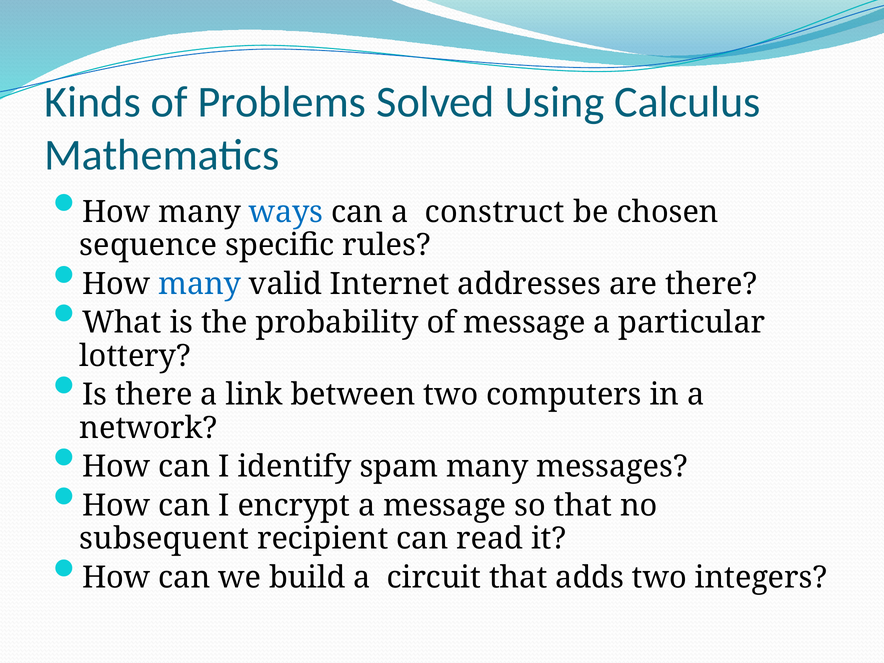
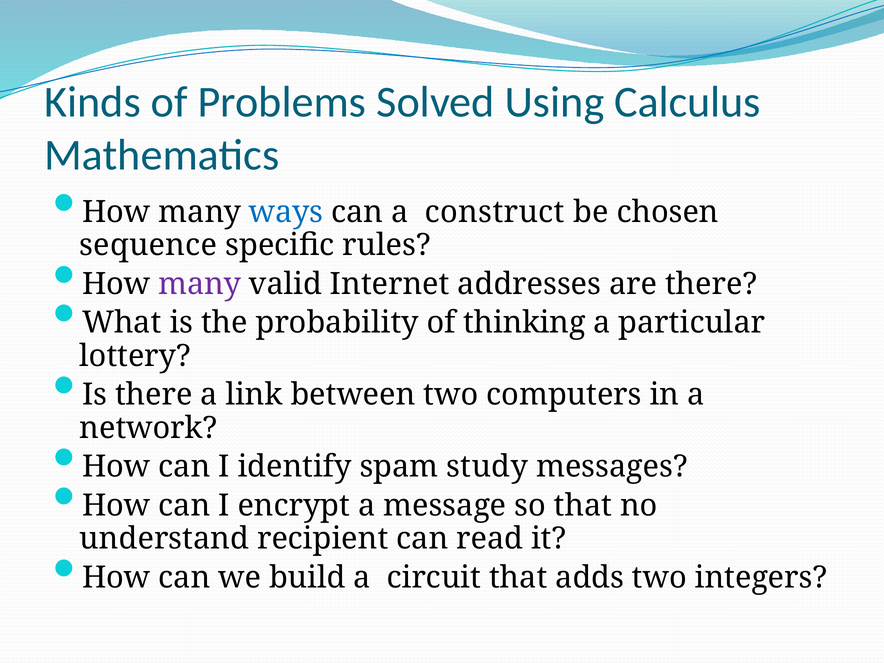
many at (200, 284) colour: blue -> purple
of message: message -> thinking
spam many: many -> study
subsequent: subsequent -> understand
